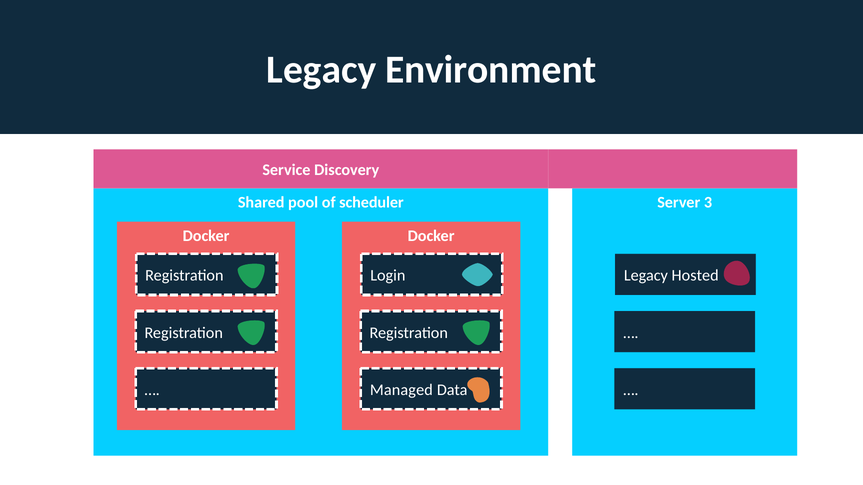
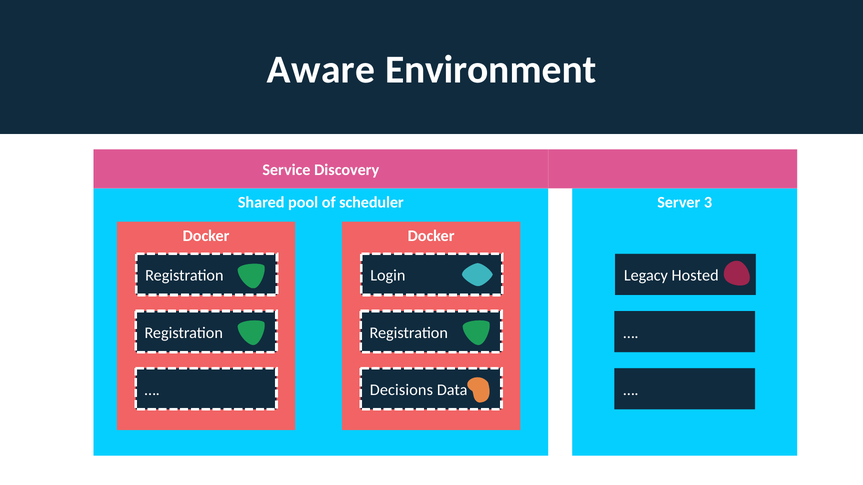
Legacy at (321, 70): Legacy -> Aware
Managed: Managed -> Decisions
